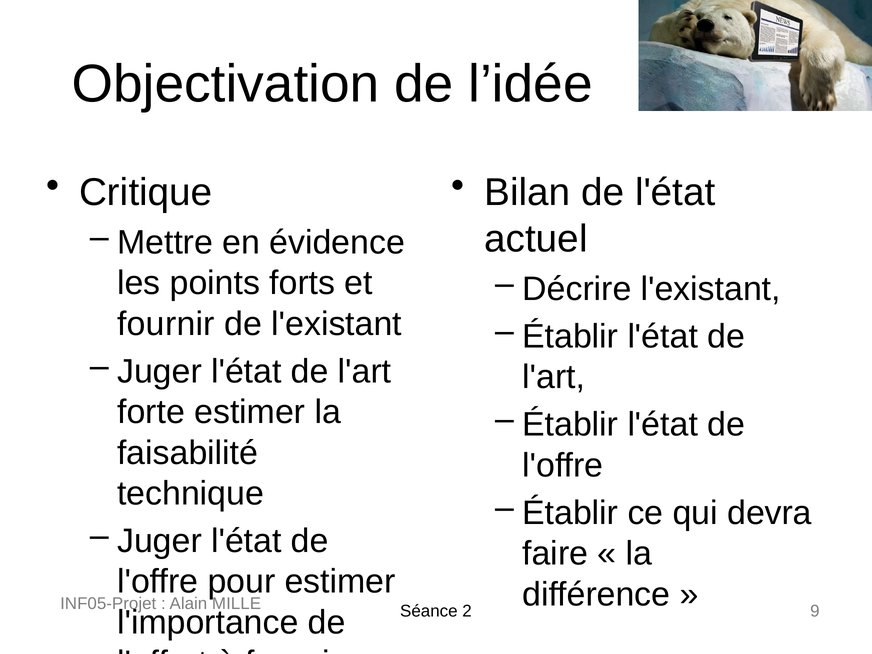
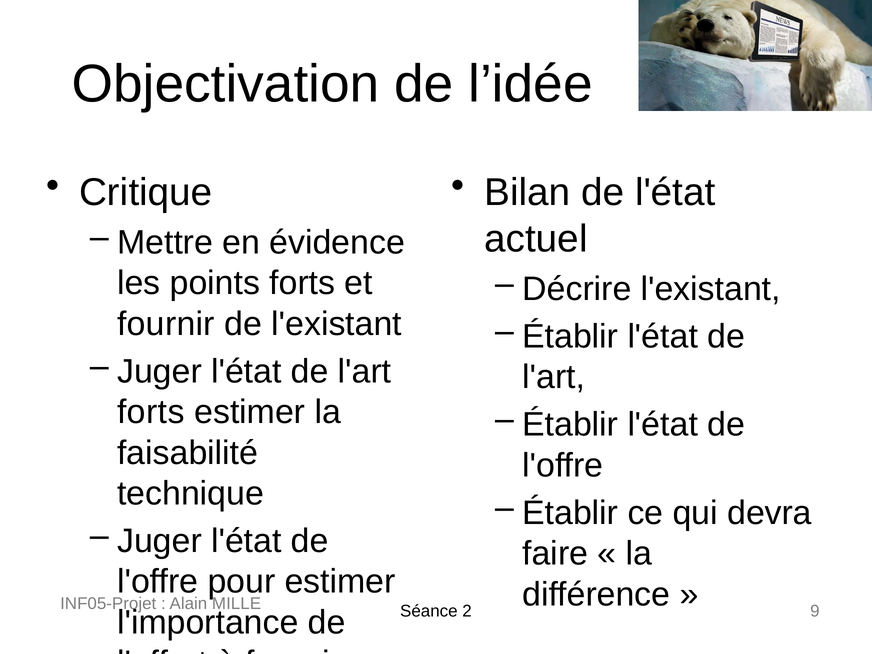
forte at (151, 412): forte -> forts
